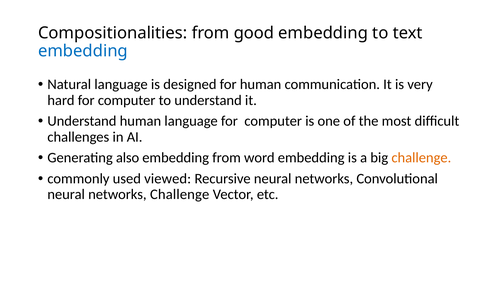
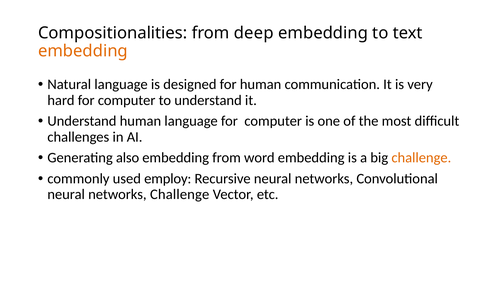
good: good -> deep
embedding at (83, 51) colour: blue -> orange
viewed: viewed -> employ
